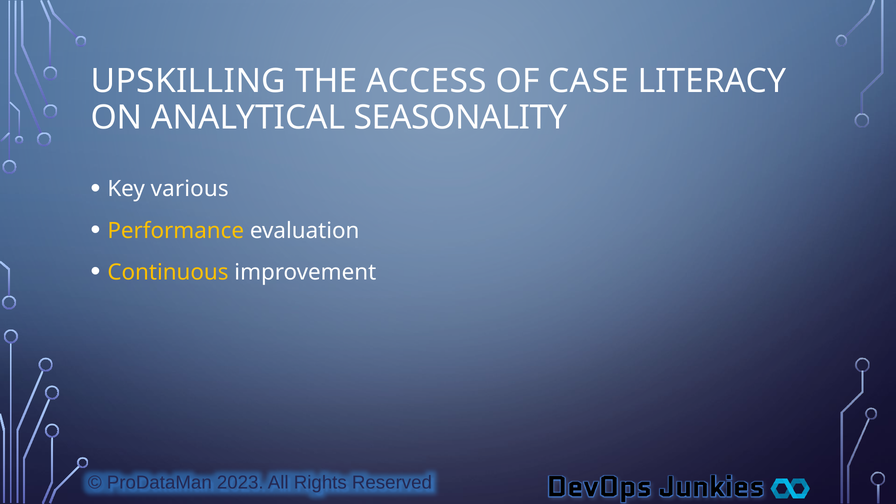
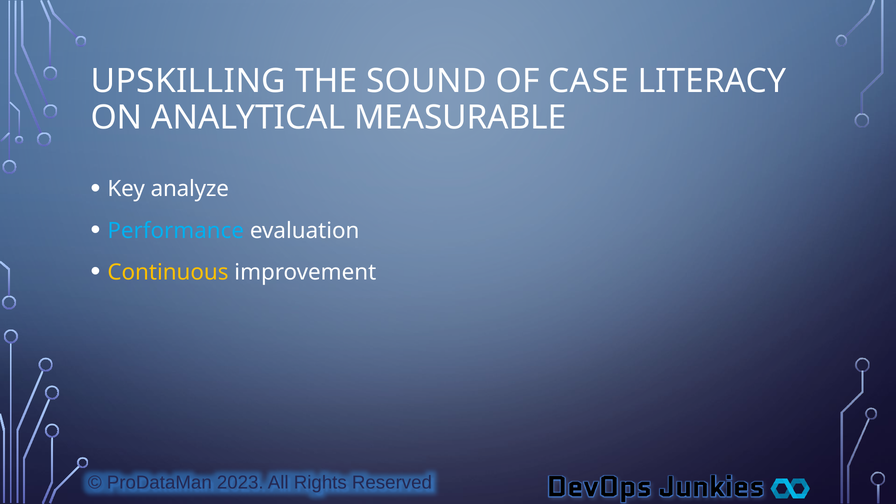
ACCESS: ACCESS -> SOUND
SEASONALITY: SEASONALITY -> MEASURABLE
various: various -> analyze
Performance colour: yellow -> light blue
